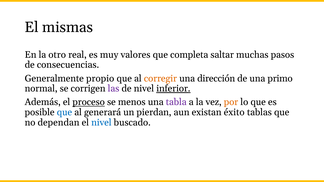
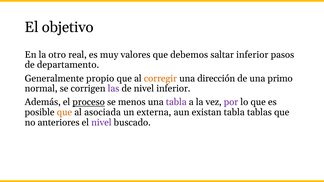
mismas: mismas -> objetivo
completa: completa -> debemos
saltar muchas: muchas -> inferior
consecuencias: consecuencias -> departamento
inferior at (173, 89) underline: present -> none
por colour: orange -> purple
que at (64, 112) colour: blue -> orange
generará: generará -> asociada
pierdan: pierdan -> externa
existan éxito: éxito -> tabla
dependan: dependan -> anteriores
nivel at (101, 123) colour: blue -> purple
